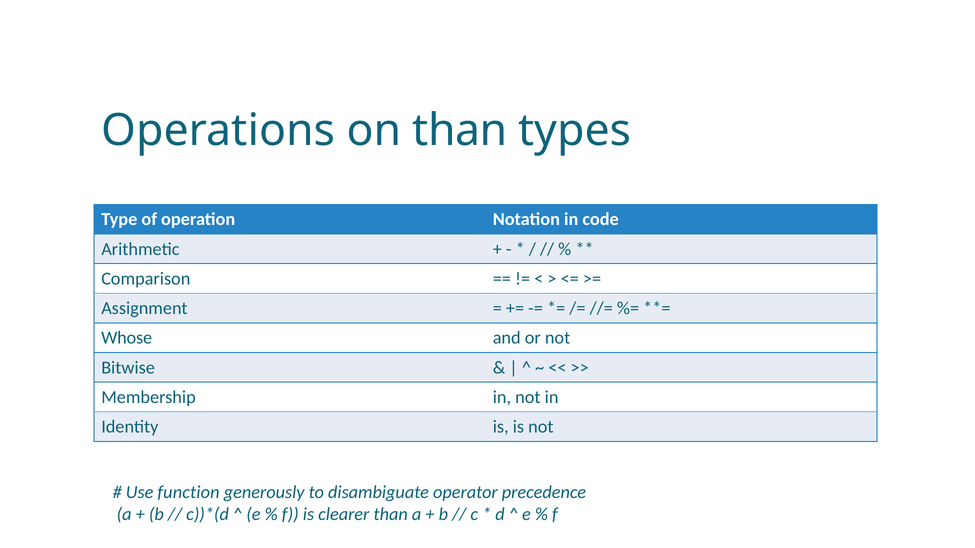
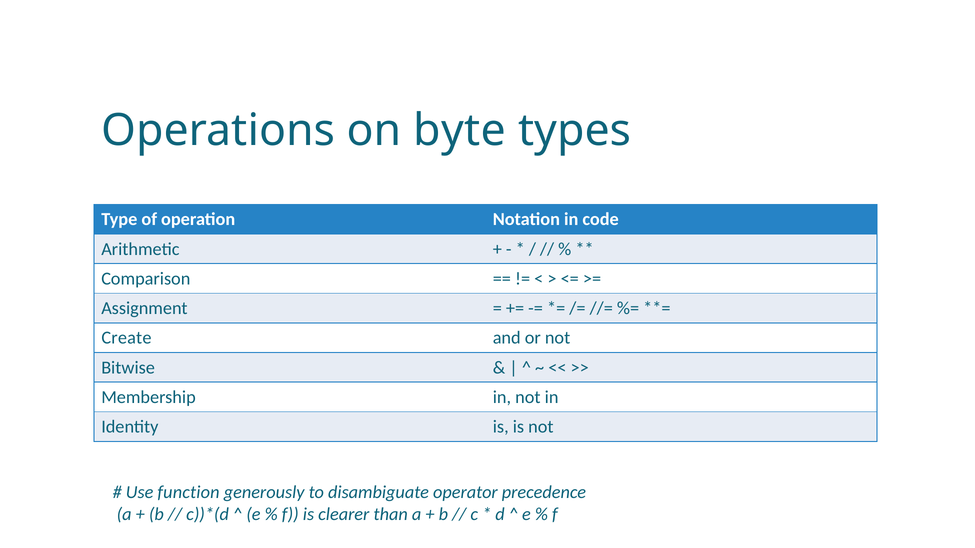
on than: than -> byte
Whose: Whose -> Create
